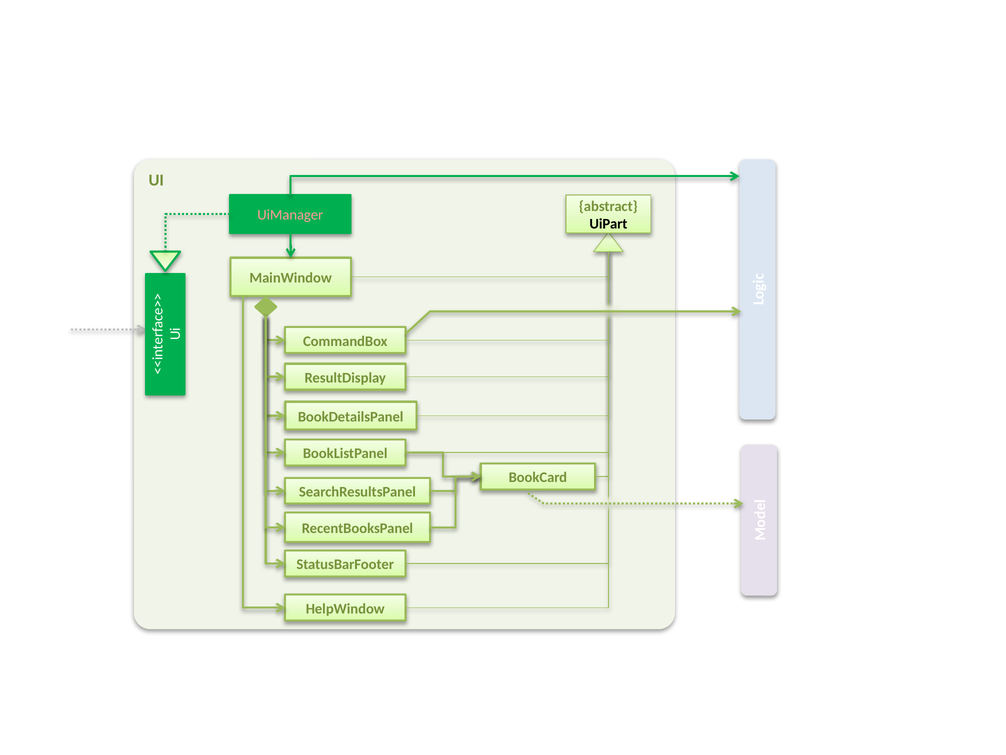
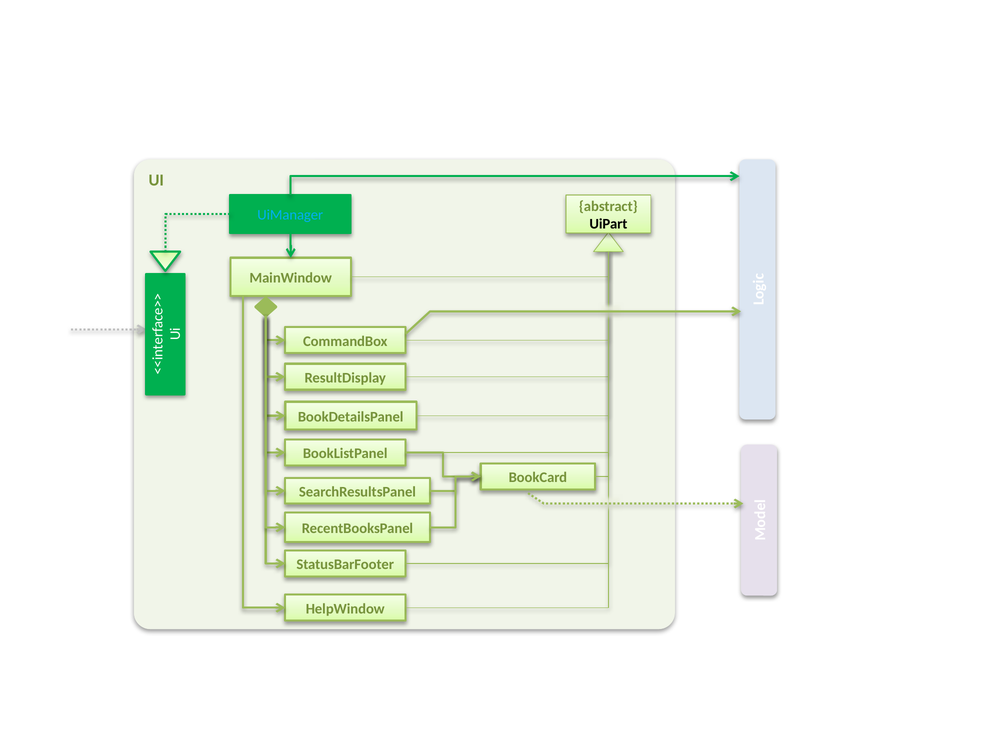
UiManager colour: pink -> light blue
